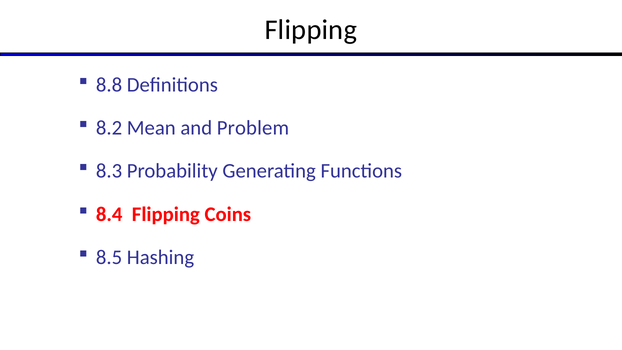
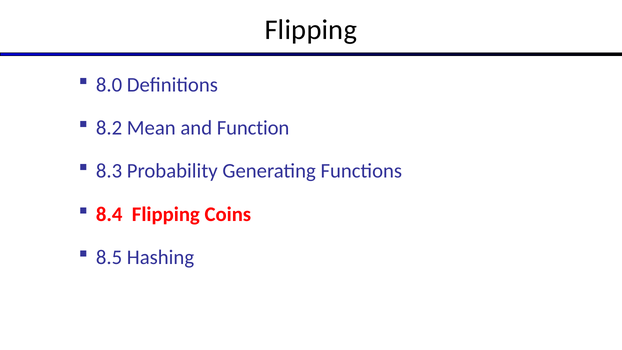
8.8: 8.8 -> 8.0
Problem: Problem -> Function
